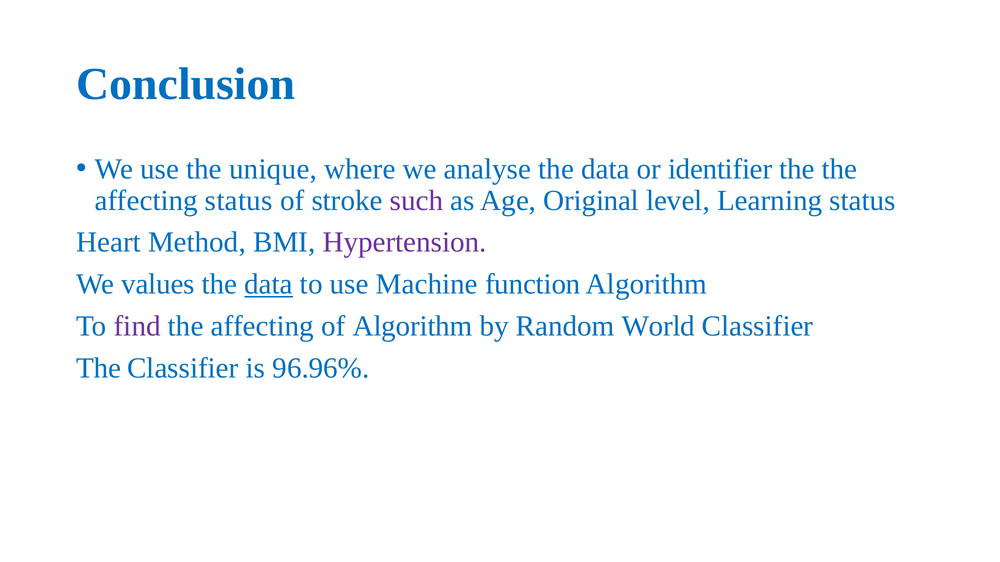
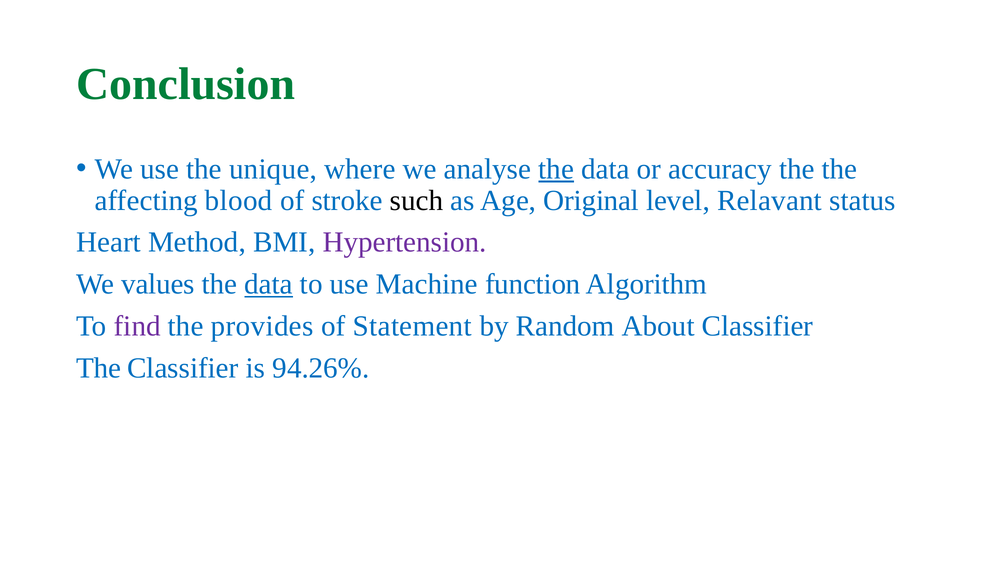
Conclusion colour: blue -> green
the at (556, 169) underline: none -> present
identifier: identifier -> accuracy
affecting status: status -> blood
such colour: purple -> black
Learning: Learning -> Relavant
affecting at (262, 326): affecting -> provides
of Algorithm: Algorithm -> Statement
World: World -> About
96.96%: 96.96% -> 94.26%
